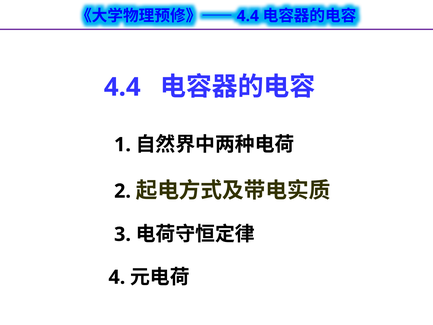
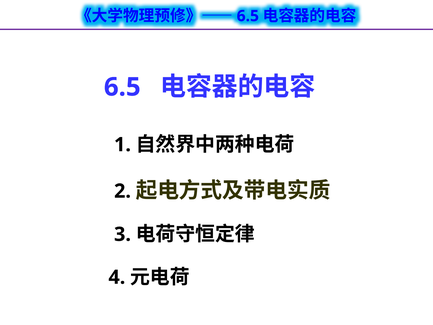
4.4 at (248, 16): 4.4 -> 6.5
4.4 at (122, 87): 4.4 -> 6.5
